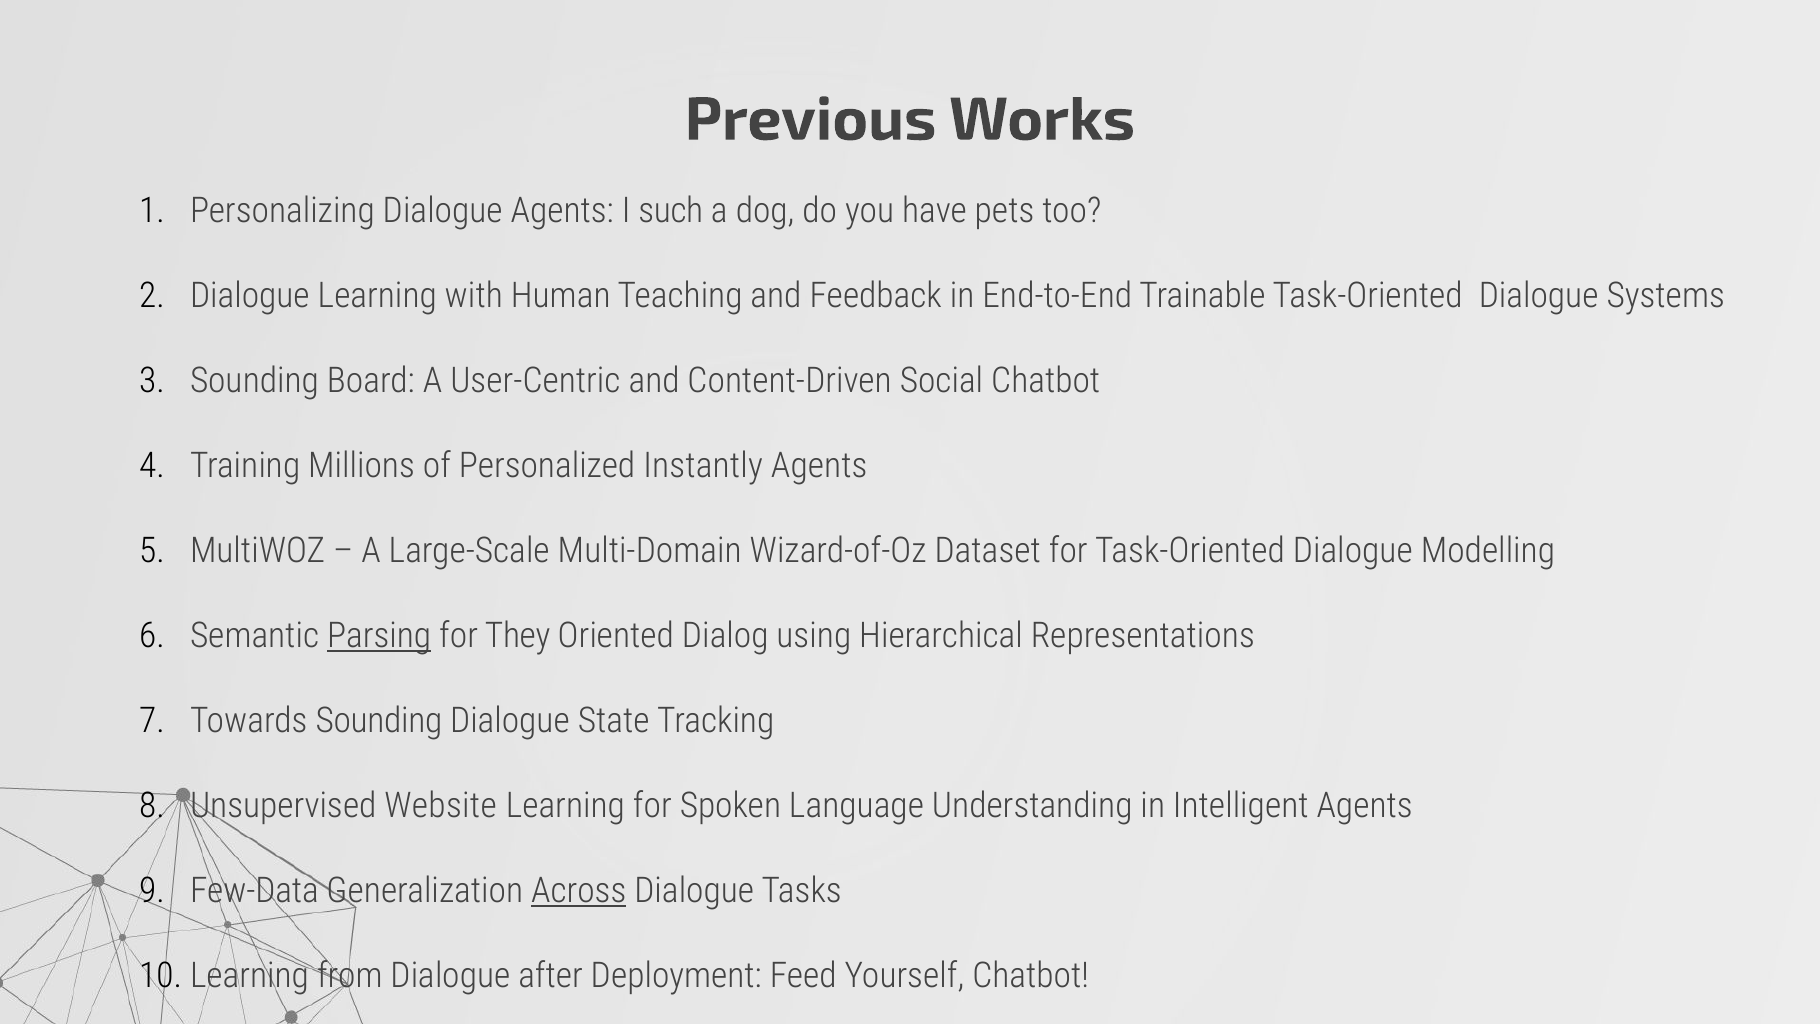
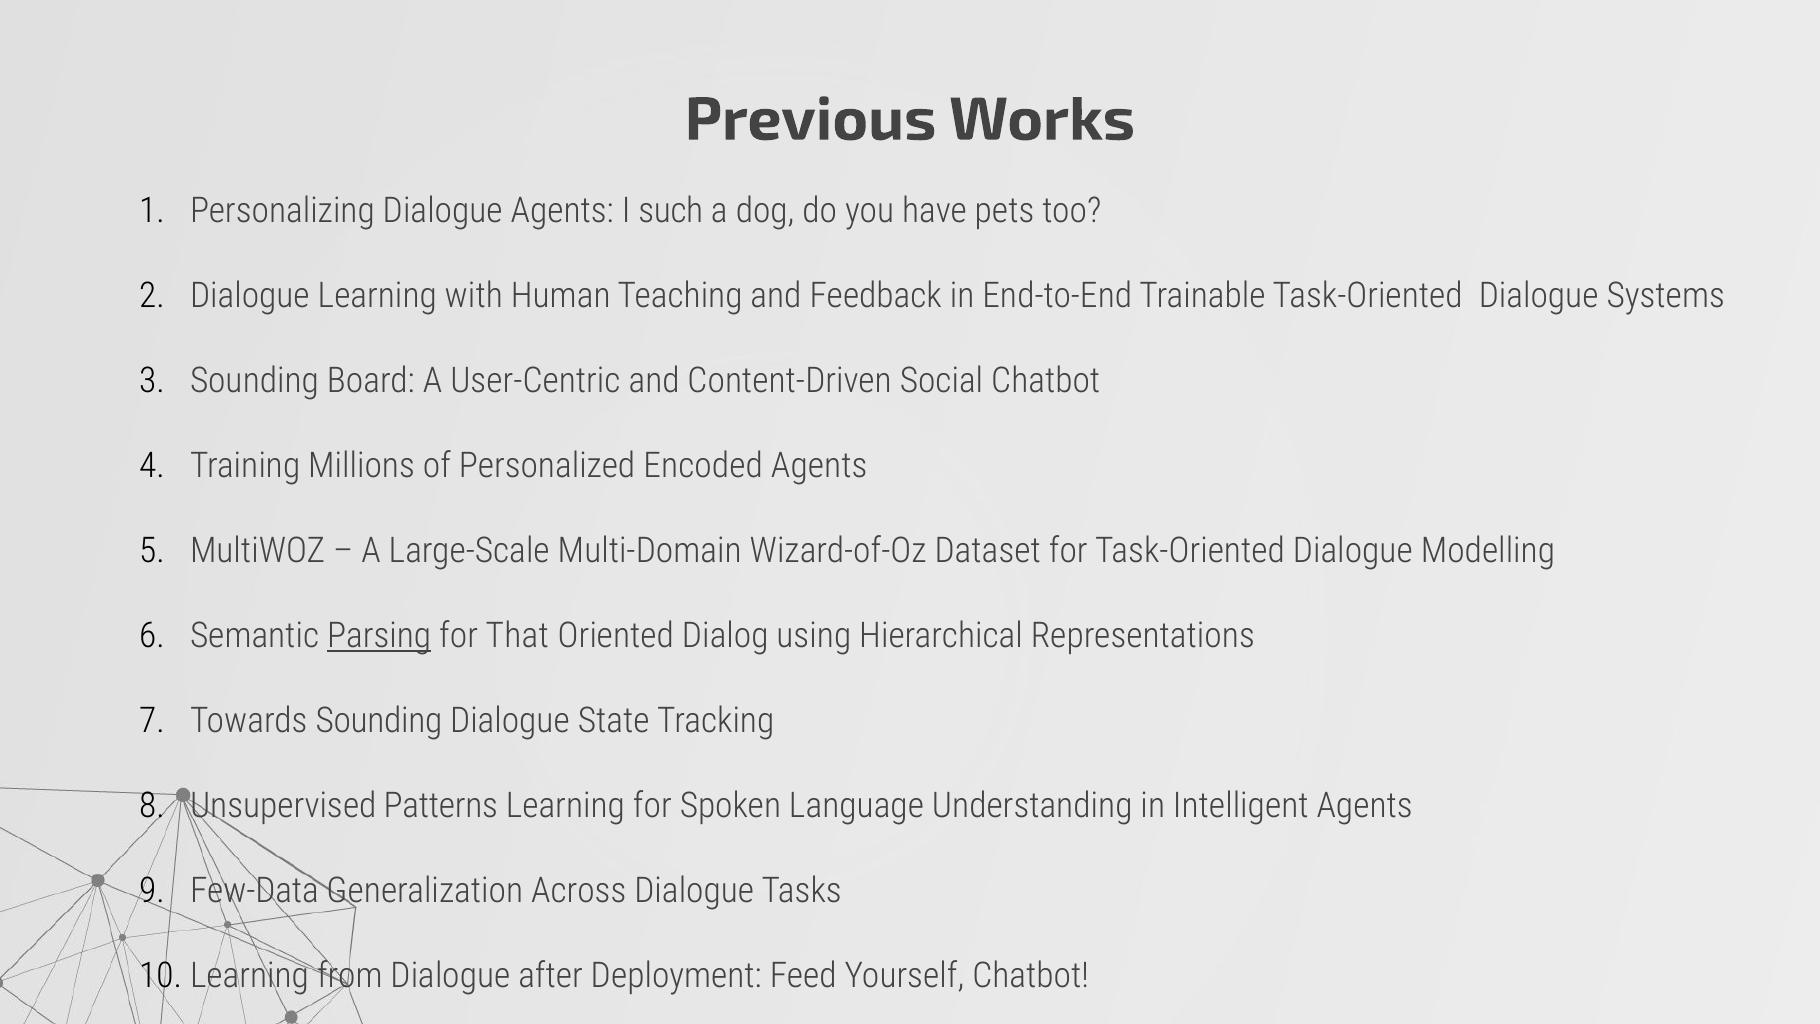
Instantly: Instantly -> Encoded
They: They -> That
Website: Website -> Patterns
Across underline: present -> none
